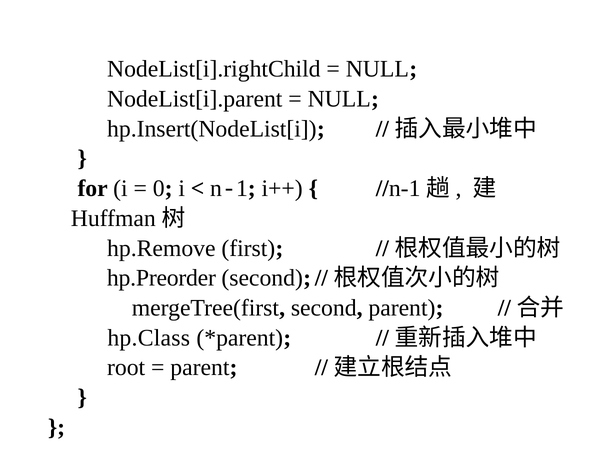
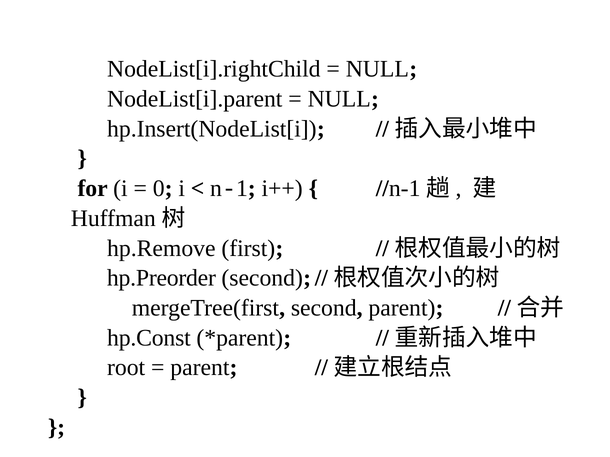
hp.Class: hp.Class -> hp.Const
